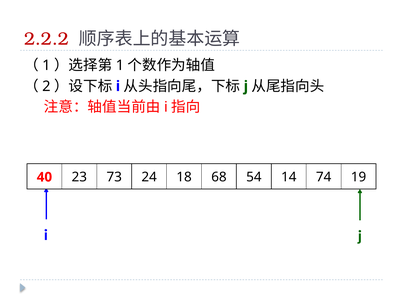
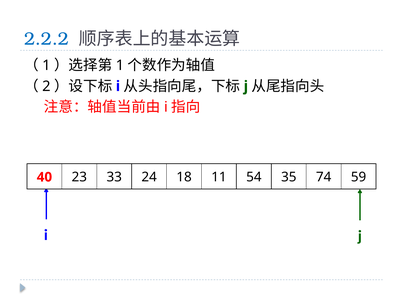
2.2.2 colour: red -> blue
73: 73 -> 33
68: 68 -> 11
14: 14 -> 35
19: 19 -> 59
